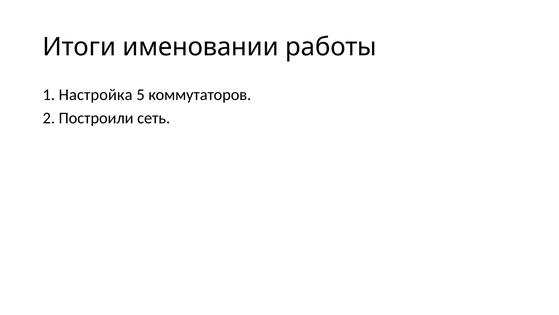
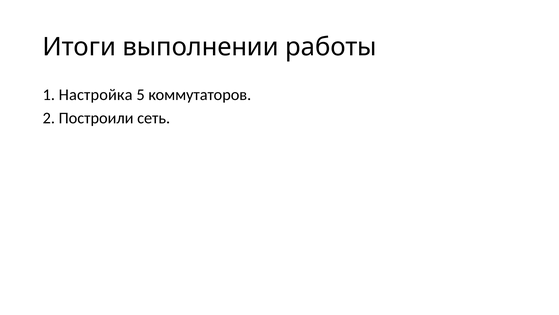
именовании: именовании -> выполнении
